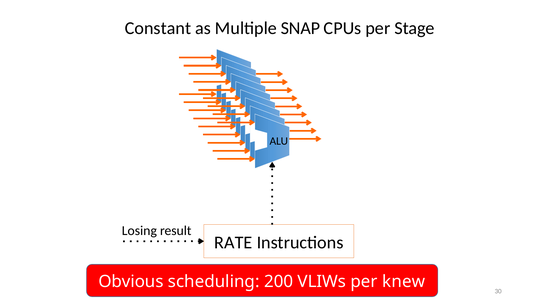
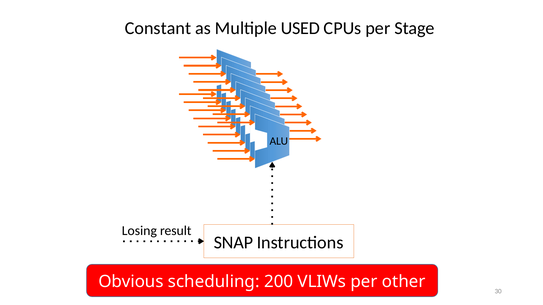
SNAP: SNAP -> USED
RATE: RATE -> SNAP
knew: knew -> other
